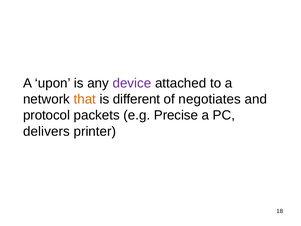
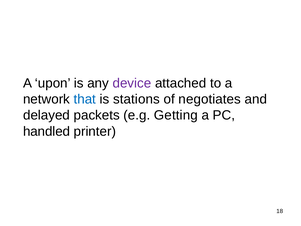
that colour: orange -> blue
different: different -> stations
protocol: protocol -> delayed
Precise: Precise -> Getting
delivers: delivers -> handled
